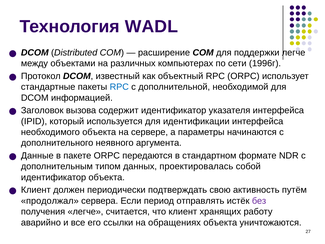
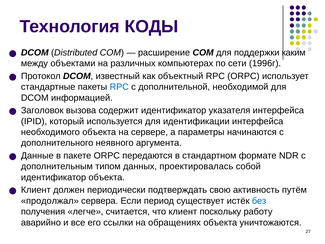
WADL: WADL -> КОДЫ
поддержки легче: легче -> каким
отправлять: отправлять -> существует
без colour: purple -> blue
хранящих: хранящих -> поскольку
